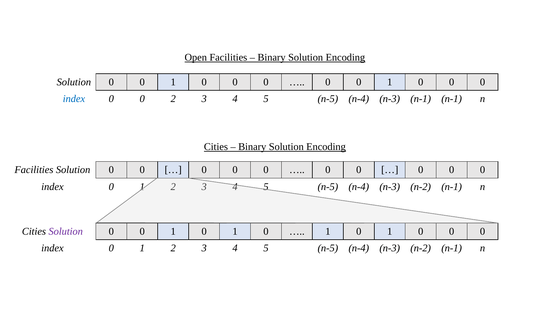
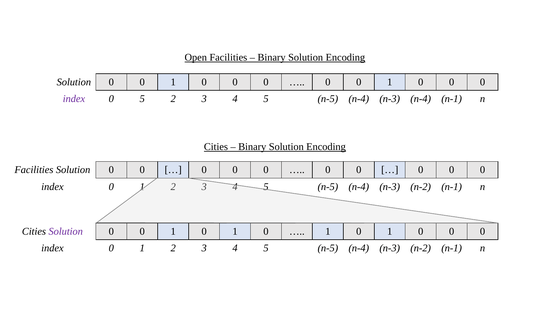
index at (74, 99) colour: blue -> purple
0 at (142, 99): 0 -> 5
n-3 n-1: n-1 -> n-4
